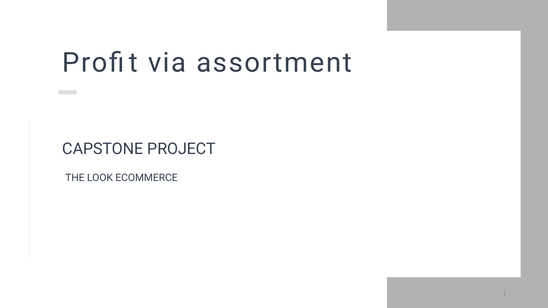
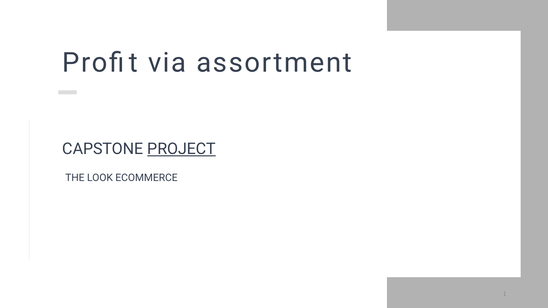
PROJECT underline: none -> present
